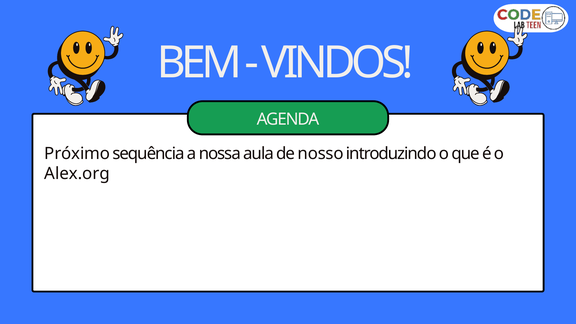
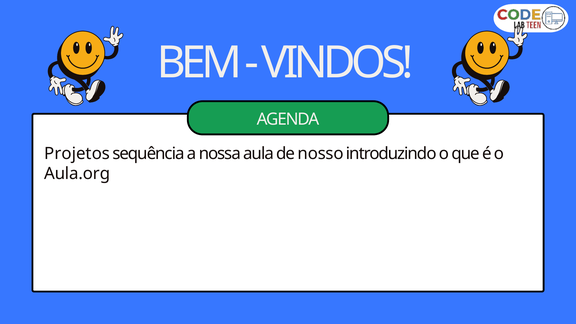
Próximo: Próximo -> Projetos
Alex.org: Alex.org -> Aula.org
